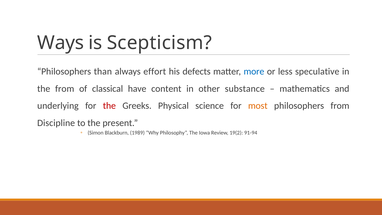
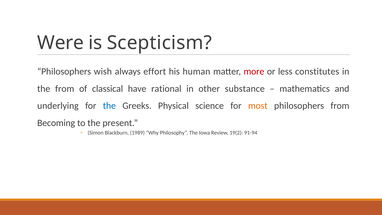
Ways: Ways -> Were
than: than -> wish
defects: defects -> human
more colour: blue -> red
speculative: speculative -> constitutes
content: content -> rational
the at (109, 106) colour: red -> blue
Discipline: Discipline -> Becoming
